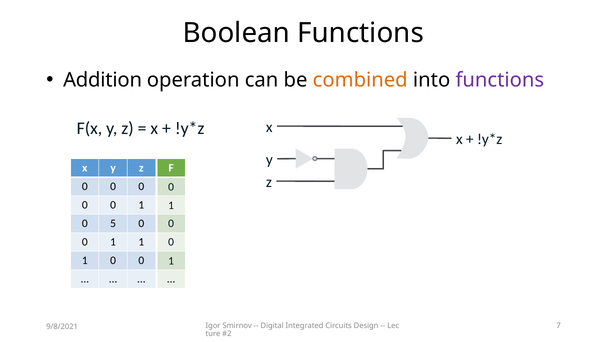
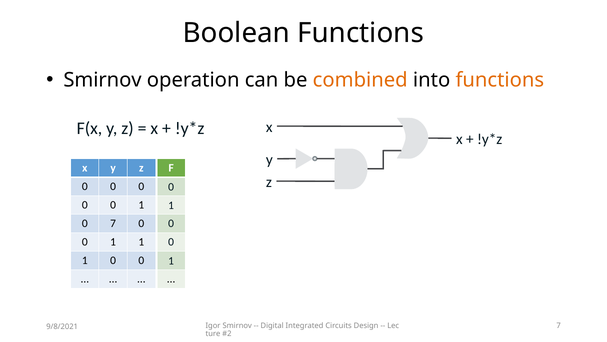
Addition at (103, 80): Addition -> Smirnov
functions at (500, 80) colour: purple -> orange
0 5: 5 -> 7
